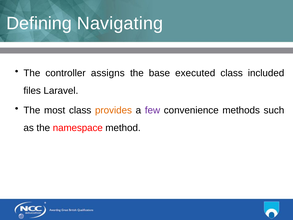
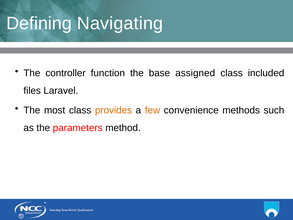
assigns: assigns -> function
executed: executed -> assigned
few colour: purple -> orange
namespace: namespace -> parameters
